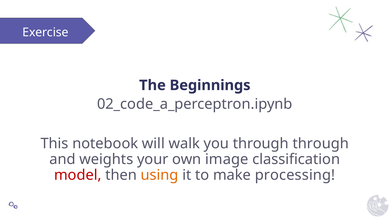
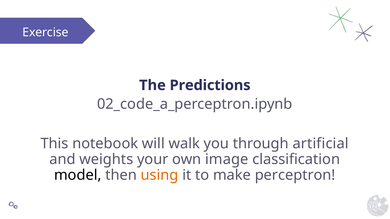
Beginnings: Beginnings -> Predictions
through through: through -> artificial
model colour: red -> black
processing: processing -> perceptron
